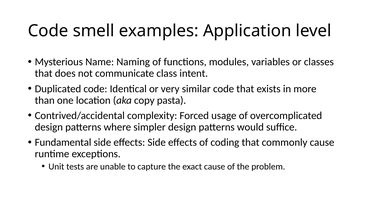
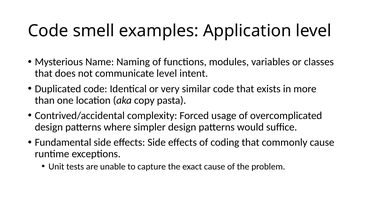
communicate class: class -> level
